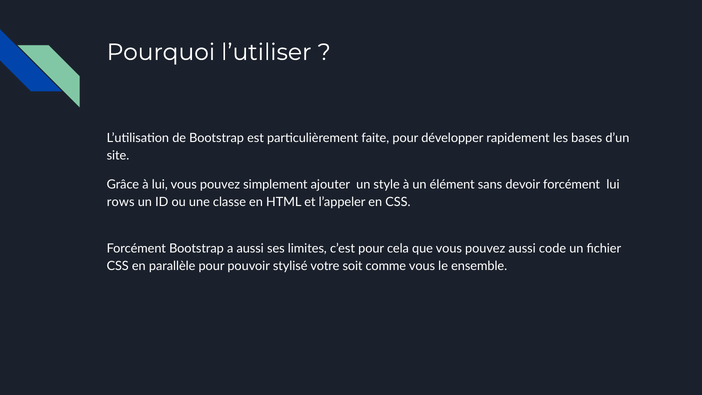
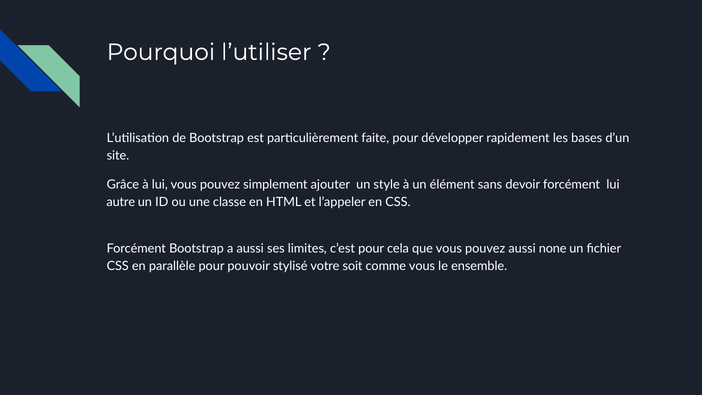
rows: rows -> autre
code: code -> none
